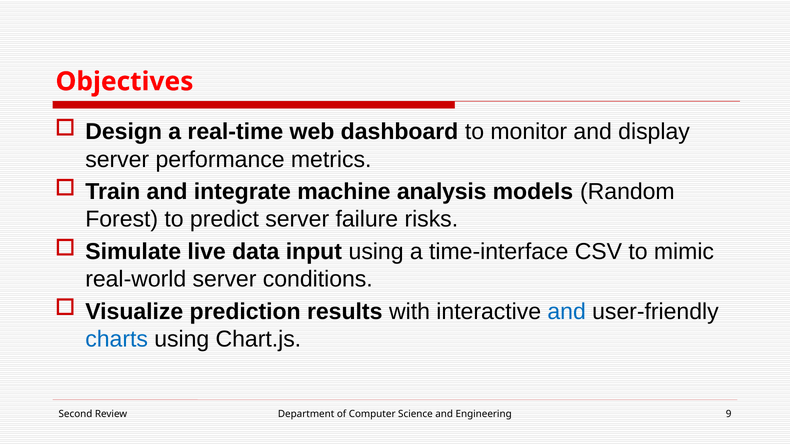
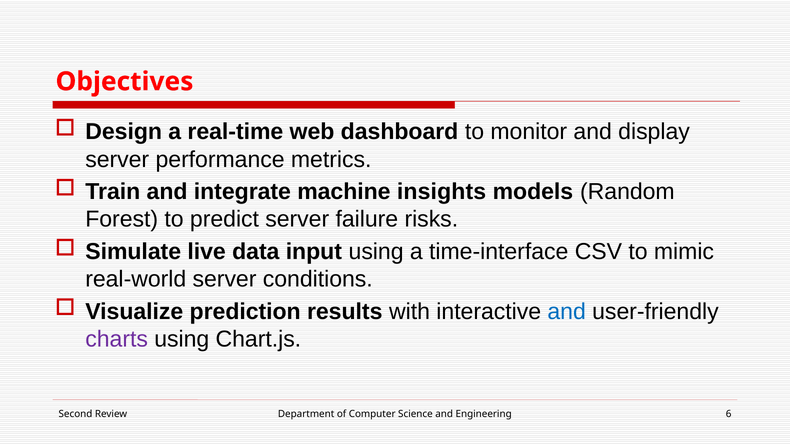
analysis: analysis -> insights
charts colour: blue -> purple
9: 9 -> 6
